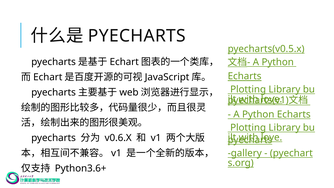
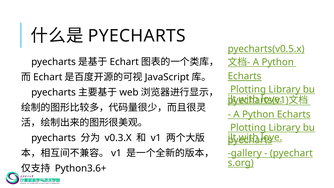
v0.6.X: v0.6.X -> v0.3.X
